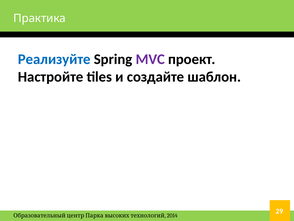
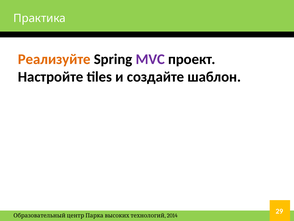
Реализуйте colour: blue -> orange
